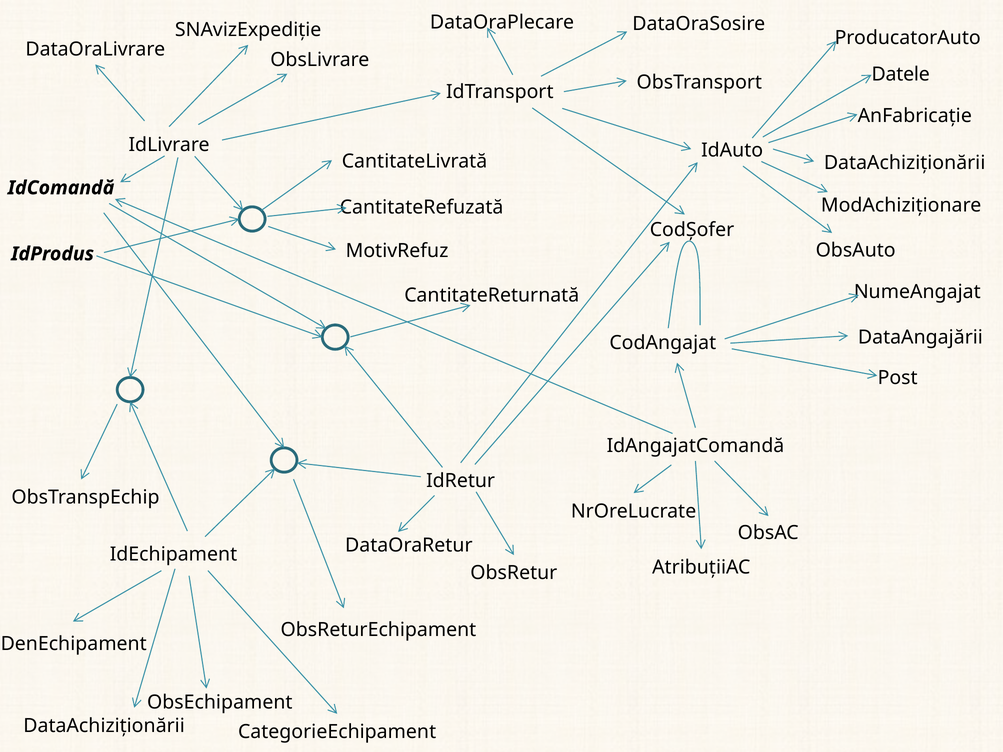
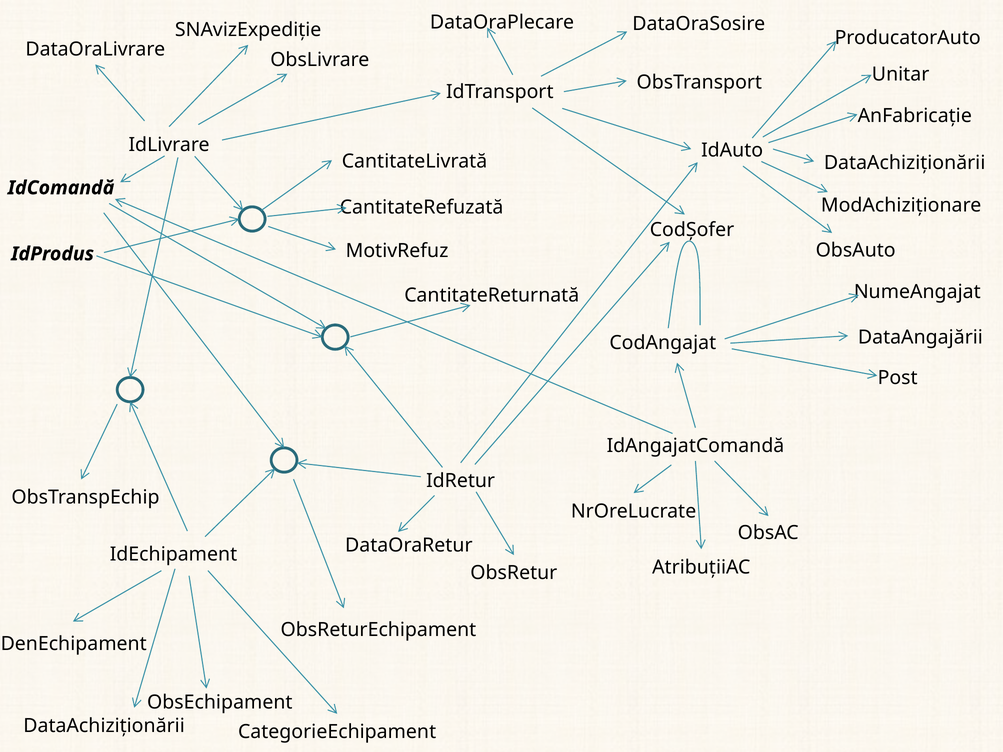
Datele: Datele -> Unitar
